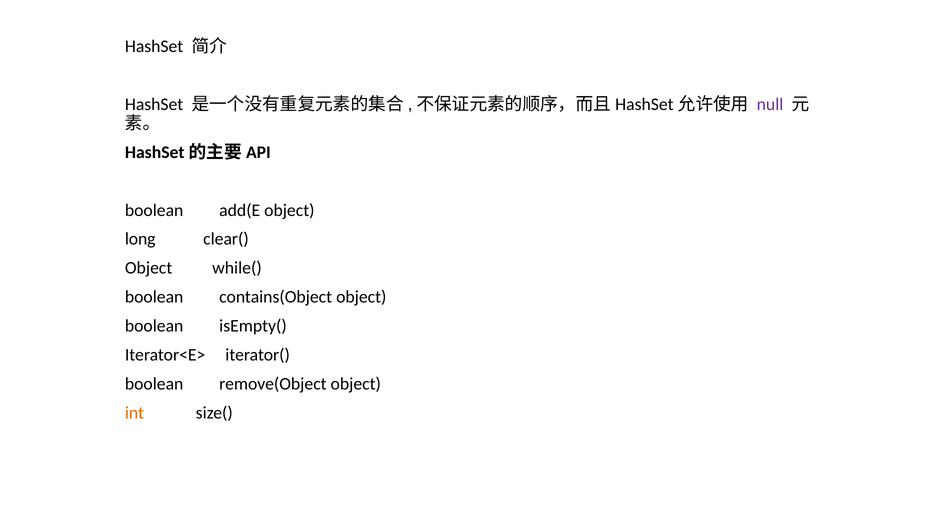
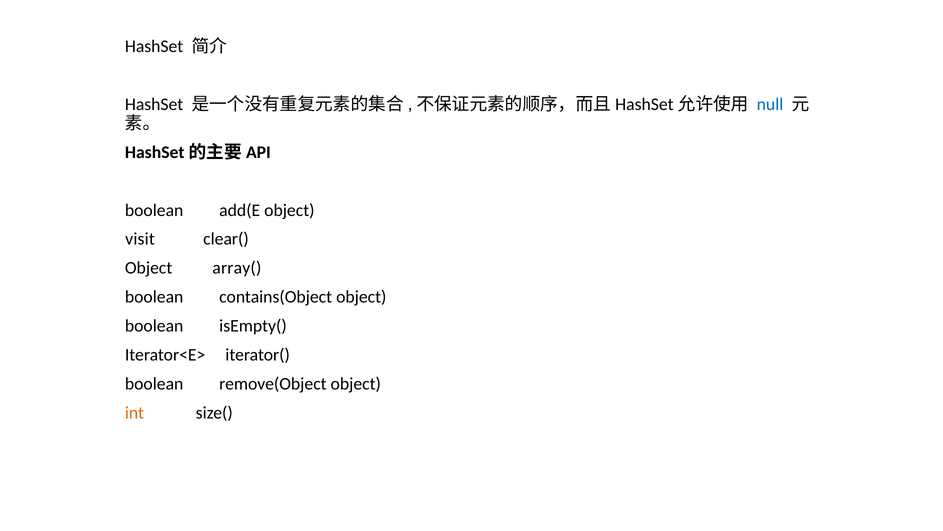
null colour: purple -> blue
long: long -> visit
while(: while( -> array(
